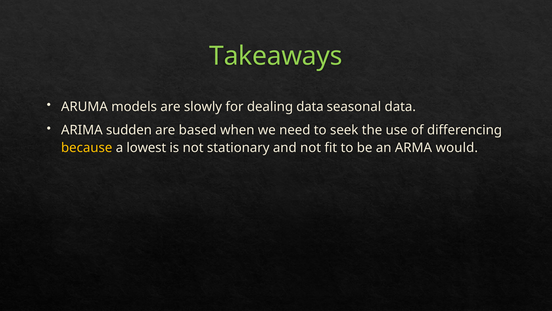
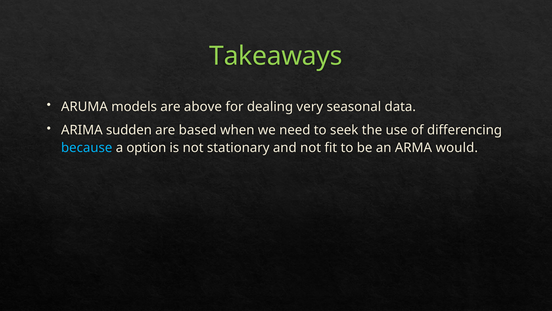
slowly: slowly -> above
dealing data: data -> very
because colour: yellow -> light blue
lowest: lowest -> option
